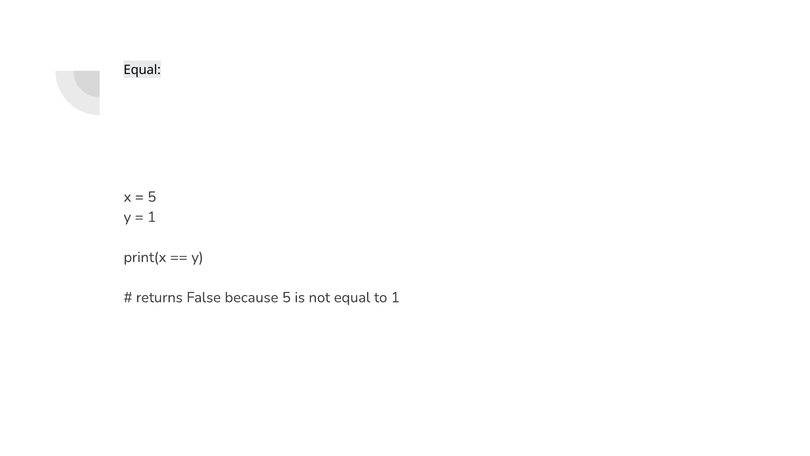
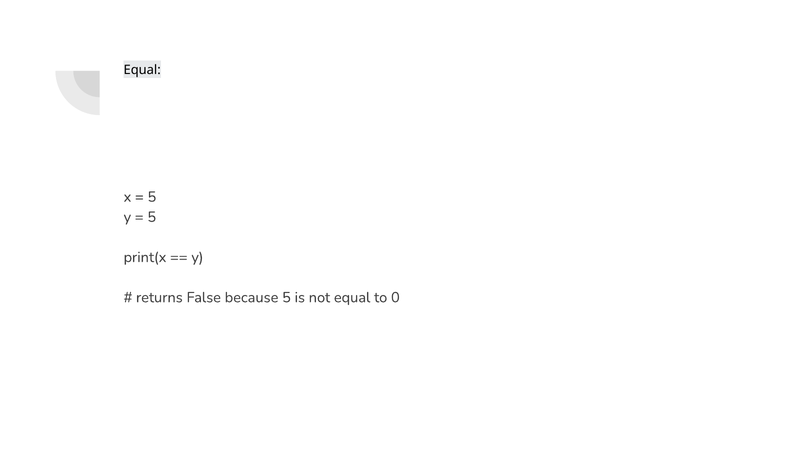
1 at (152, 217): 1 -> 5
to 1: 1 -> 0
